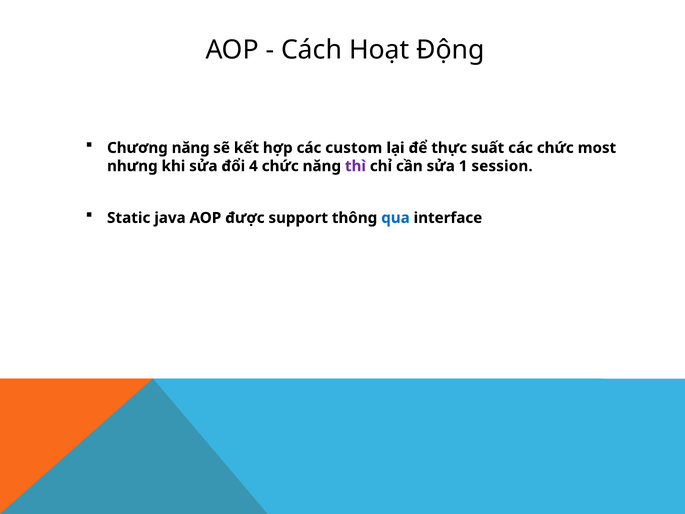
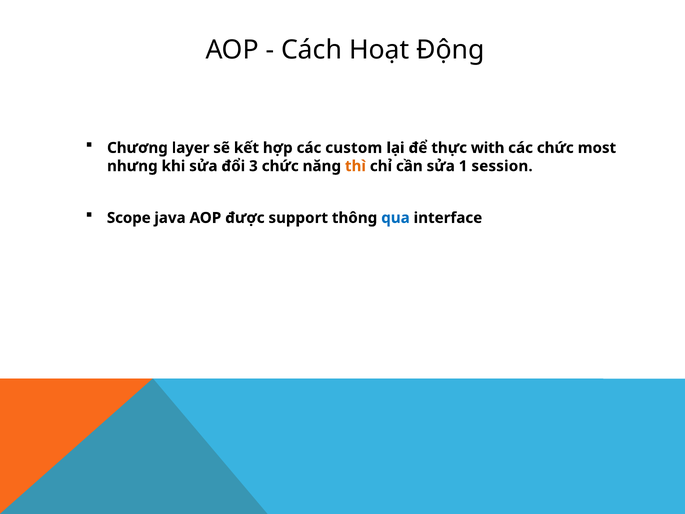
Chương năng: năng -> layer
suất: suất -> with
4: 4 -> 3
thì colour: purple -> orange
Static: Static -> Scope
